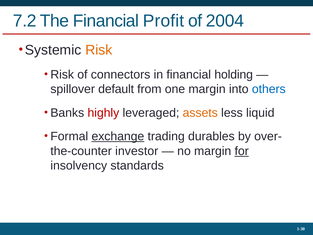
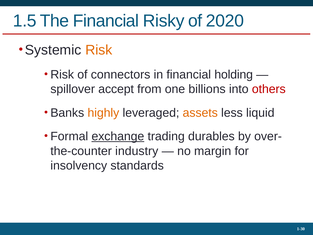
7.2: 7.2 -> 1.5
Profit: Profit -> Risky
2004: 2004 -> 2020
default: default -> accept
one margin: margin -> billions
others colour: blue -> red
highly colour: red -> orange
investor: investor -> industry
for underline: present -> none
